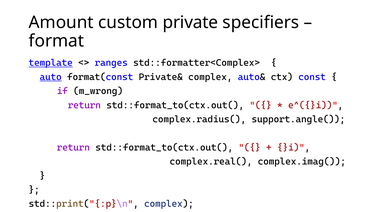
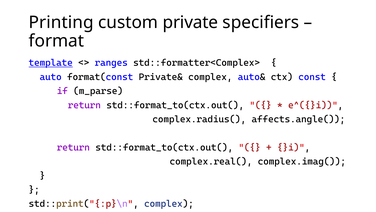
Amount: Amount -> Printing
auto underline: present -> none
m_wrong: m_wrong -> m_parse
support.angle(: support.angle( -> affects.angle(
